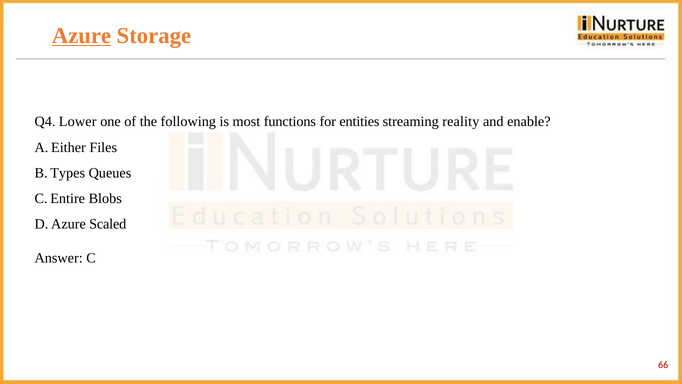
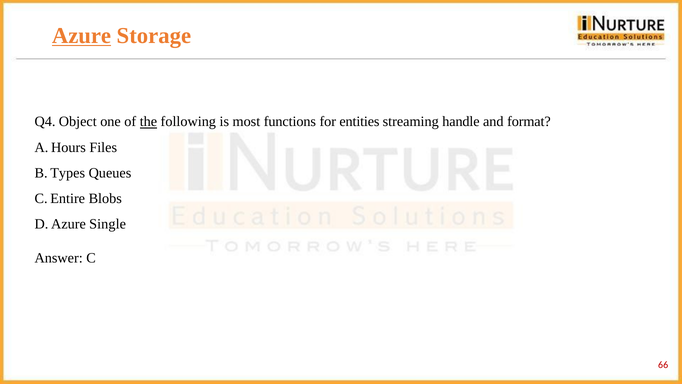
Lower: Lower -> Object
the underline: none -> present
reality: reality -> handle
enable: enable -> format
Either: Either -> Hours
Scaled: Scaled -> Single
